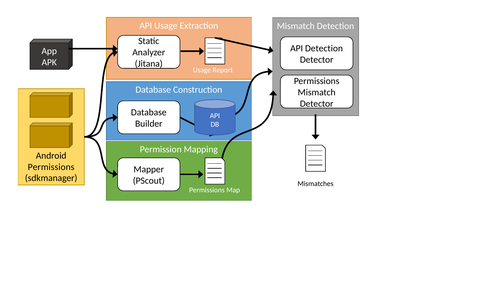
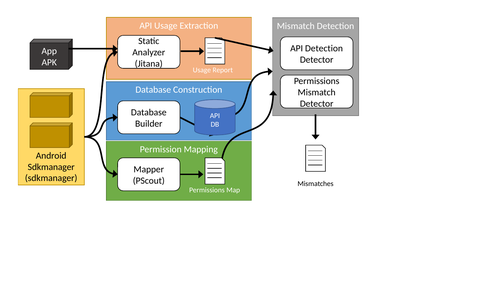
Permissions at (51, 167): Permissions -> Sdkmanager
